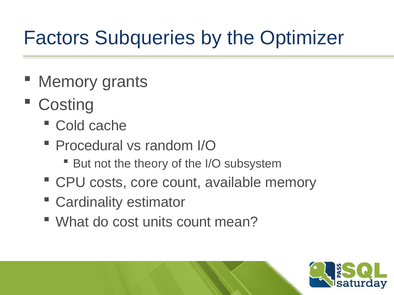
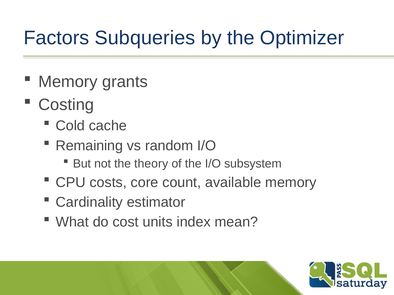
Procedural: Procedural -> Remaining
units count: count -> index
